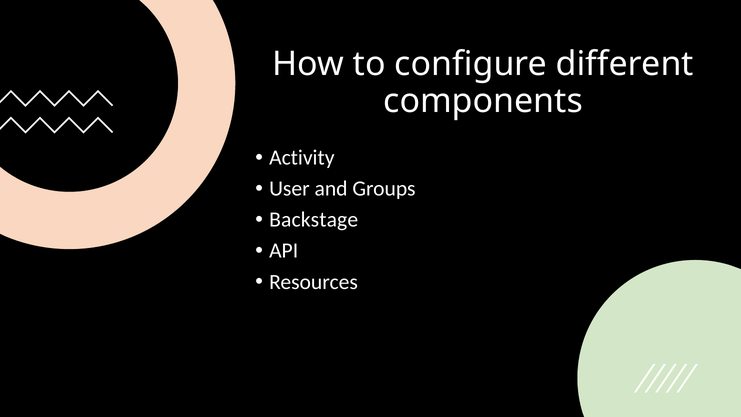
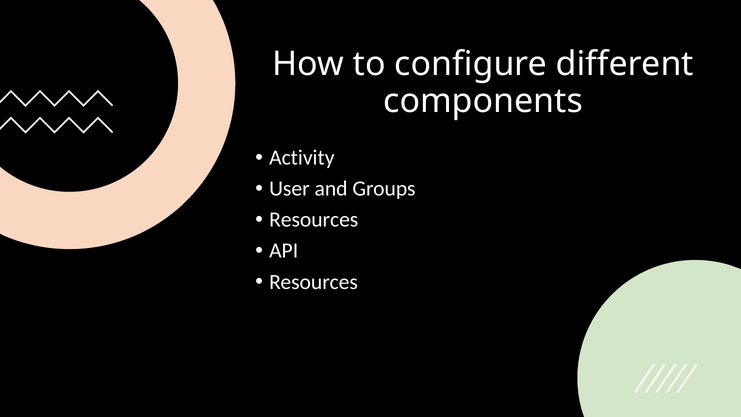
Backstage at (314, 220): Backstage -> Resources
